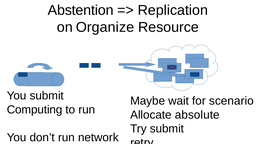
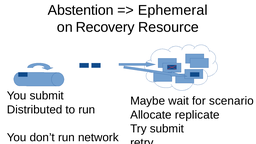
Replication: Replication -> Ephemeral
Organize: Organize -> Recovery
Computing: Computing -> Distributed
absolute: absolute -> replicate
